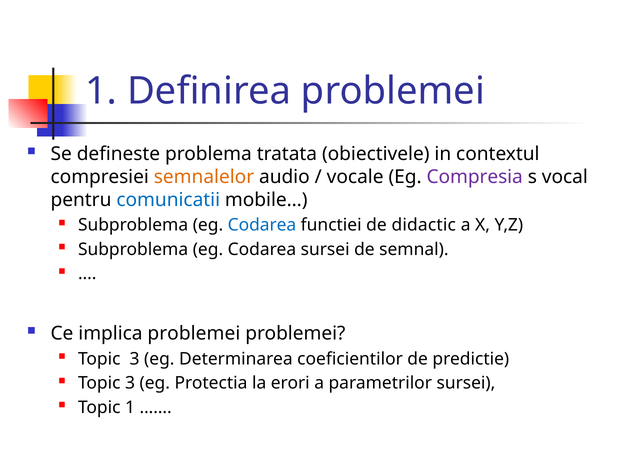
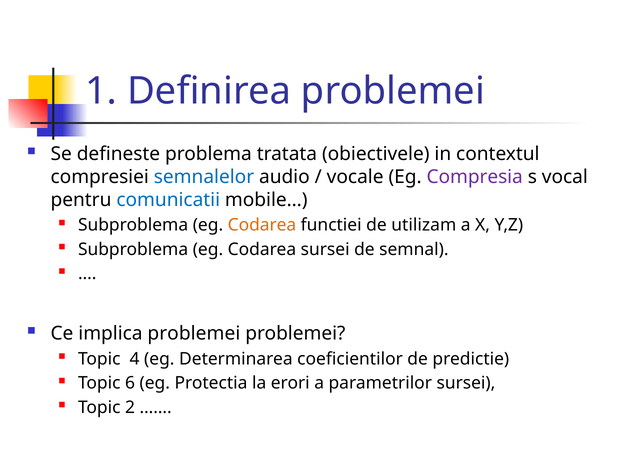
semnalelor colour: orange -> blue
Codarea at (262, 225) colour: blue -> orange
didactic: didactic -> utilizam
3 at (135, 359): 3 -> 4
3 at (130, 384): 3 -> 6
Topic 1: 1 -> 2
